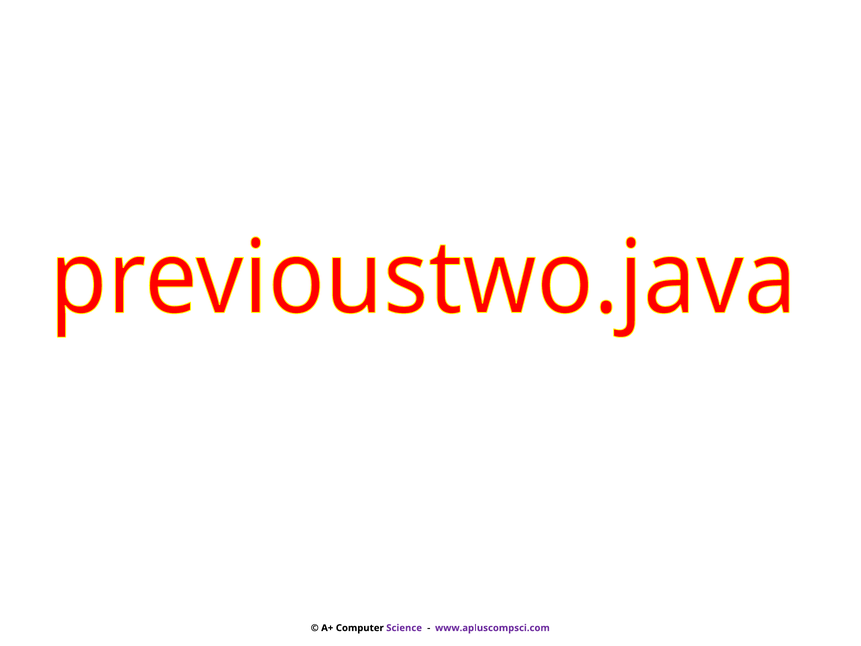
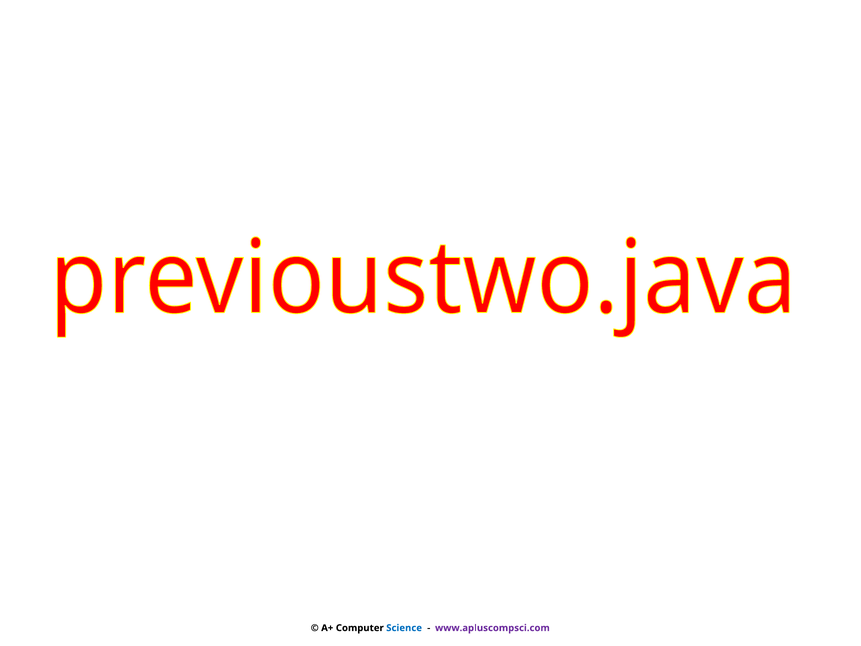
Science colour: purple -> blue
